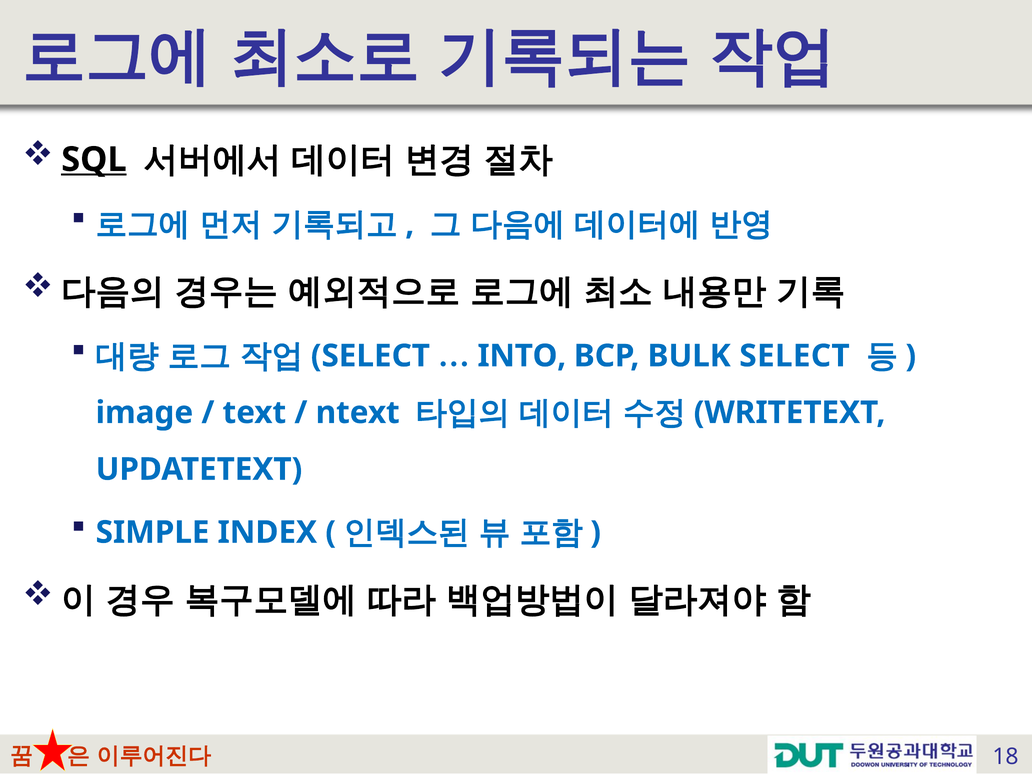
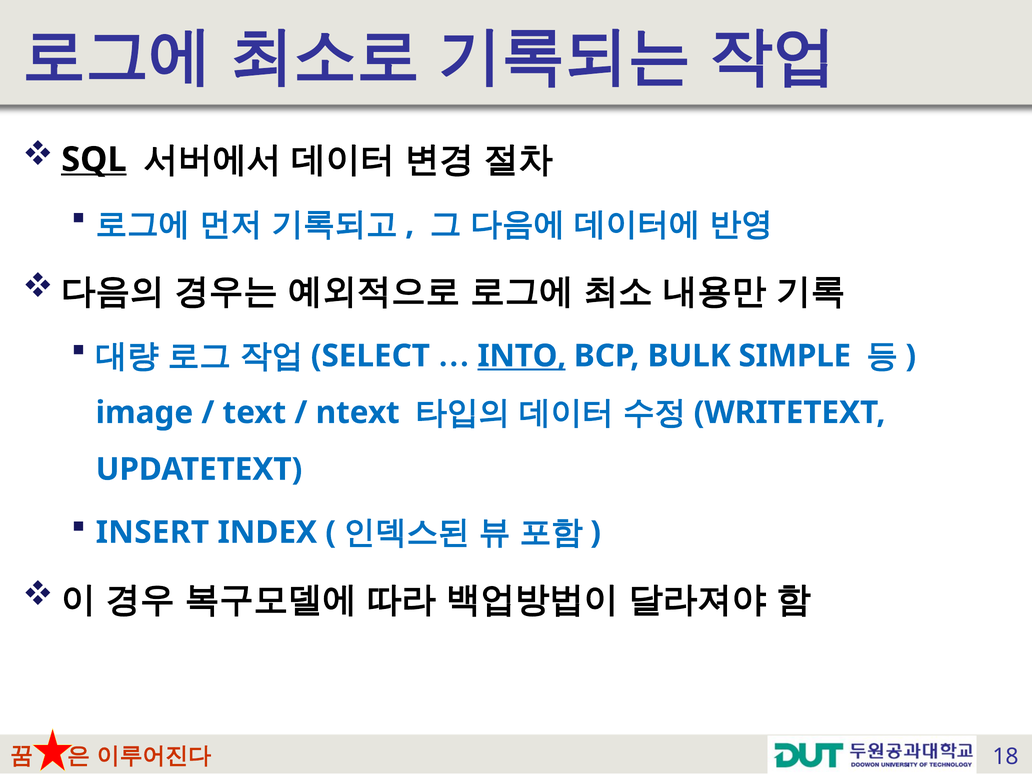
INTO underline: none -> present
BULK SELECT: SELECT -> SIMPLE
SIMPLE: SIMPLE -> INSERT
